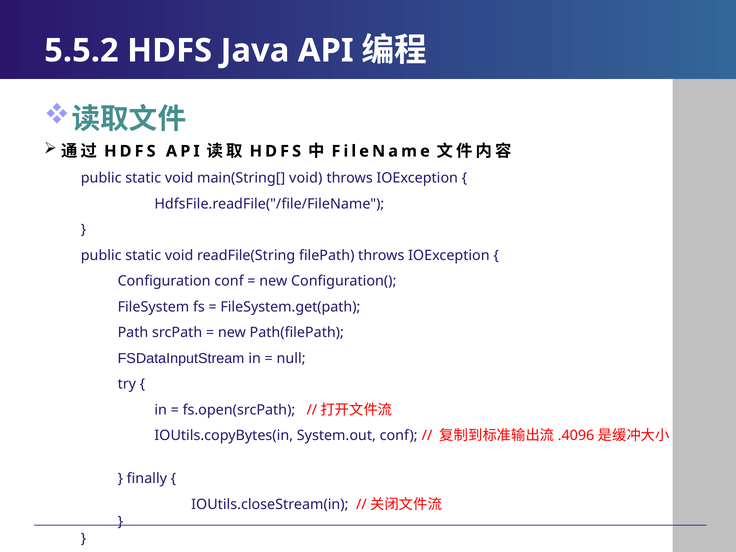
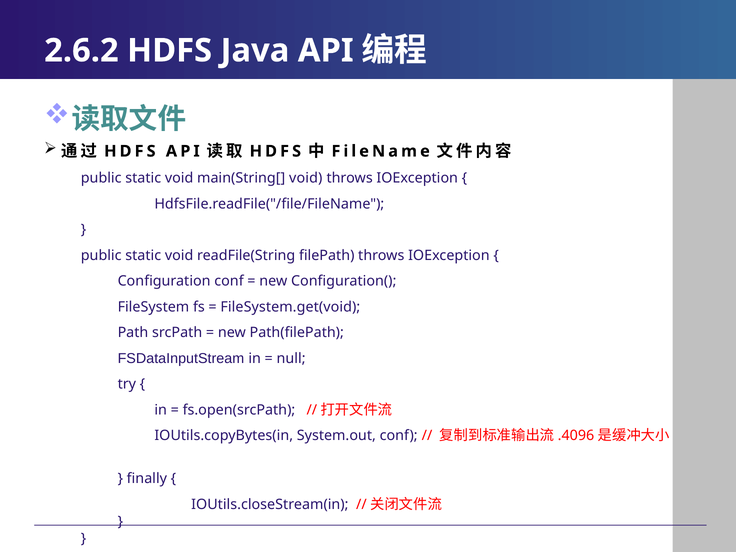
5.5.2: 5.5.2 -> 2.6.2
FileSystem.get(path: FileSystem.get(path -> FileSystem.get(void
